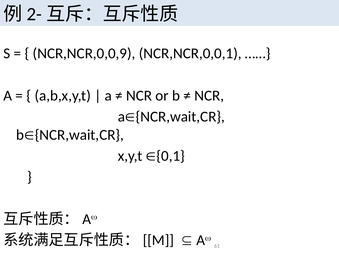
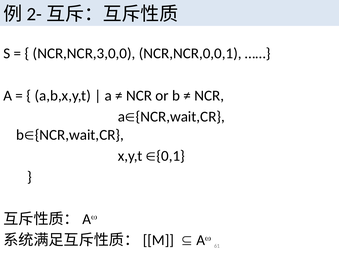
NCR,NCR,0,0,9: NCR,NCR,0,0,9 -> NCR,NCR,3,0,0
